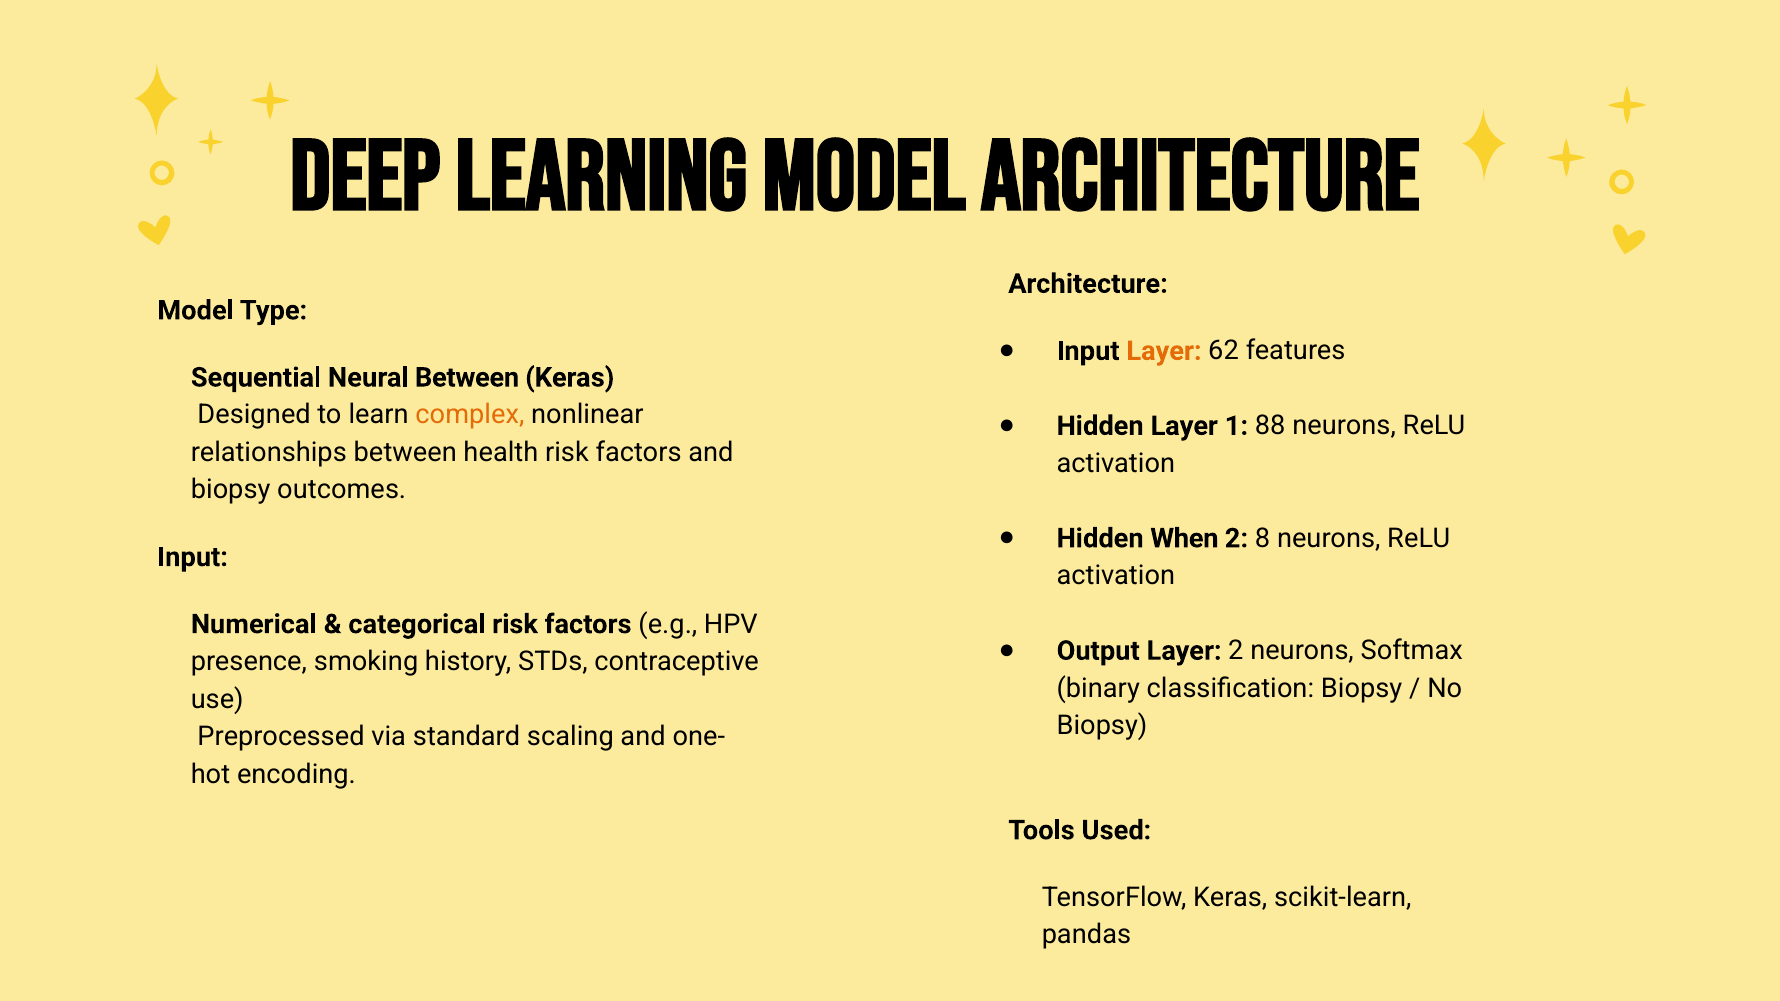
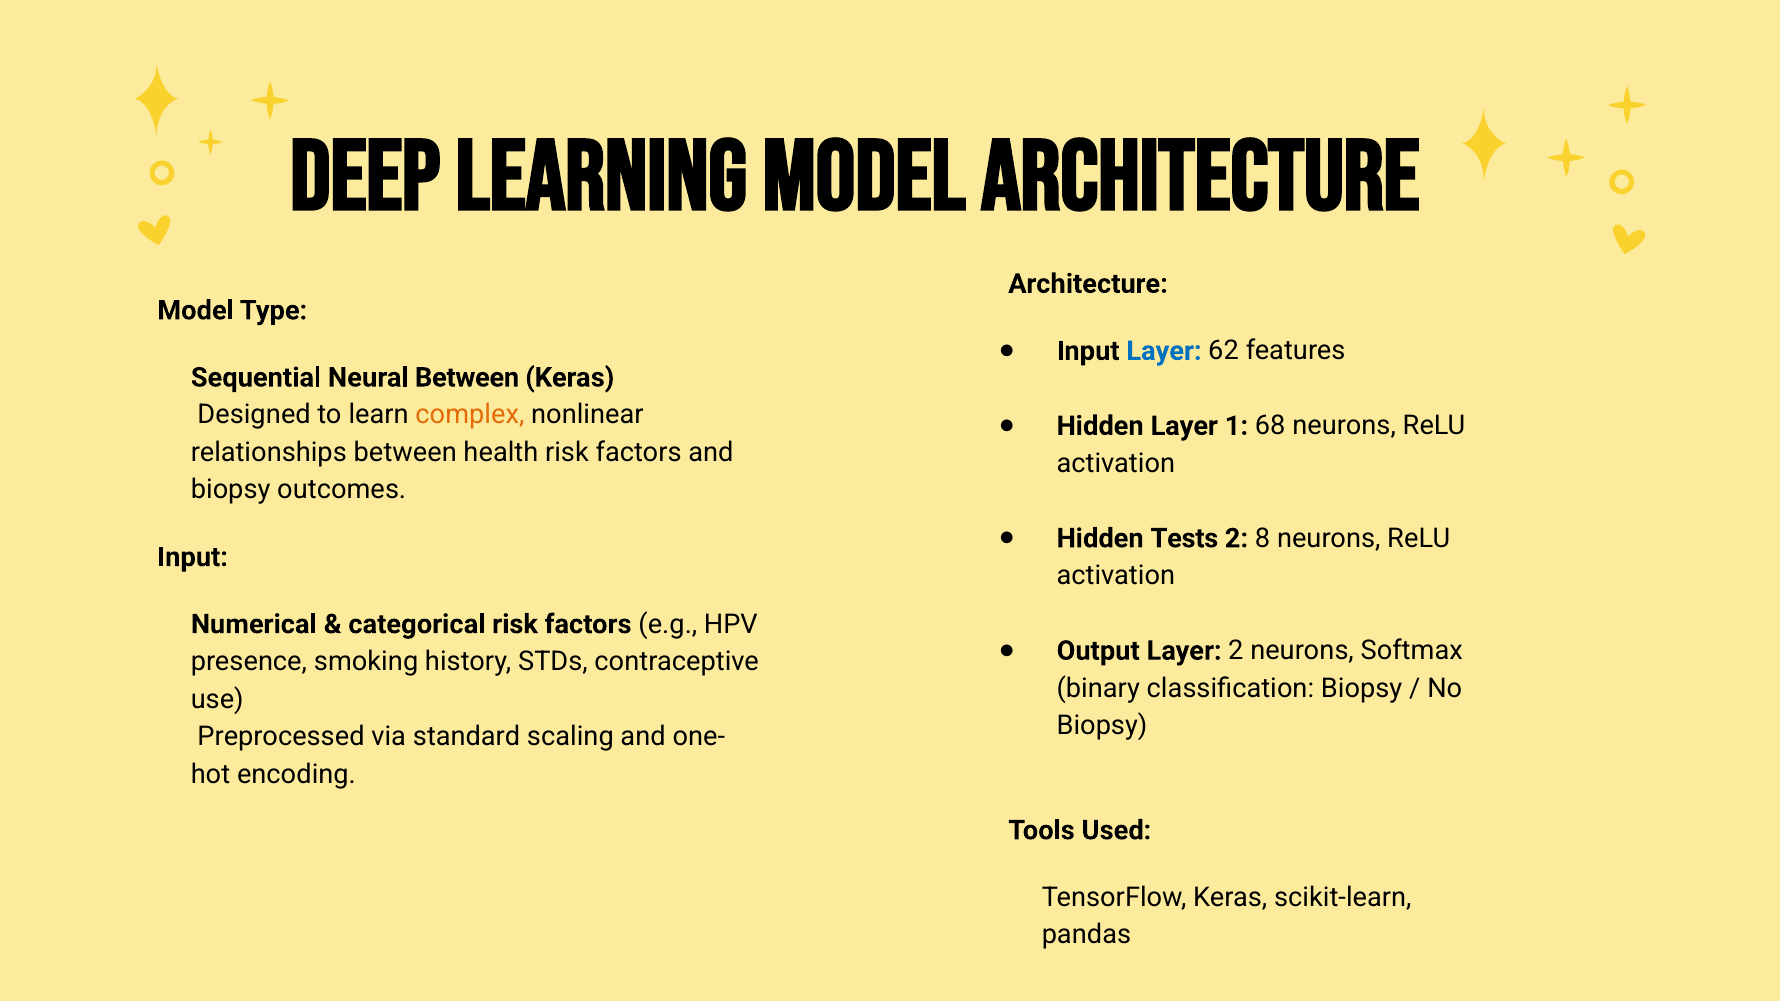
Layer at (1164, 351) colour: orange -> blue
88: 88 -> 68
When: When -> Tests
